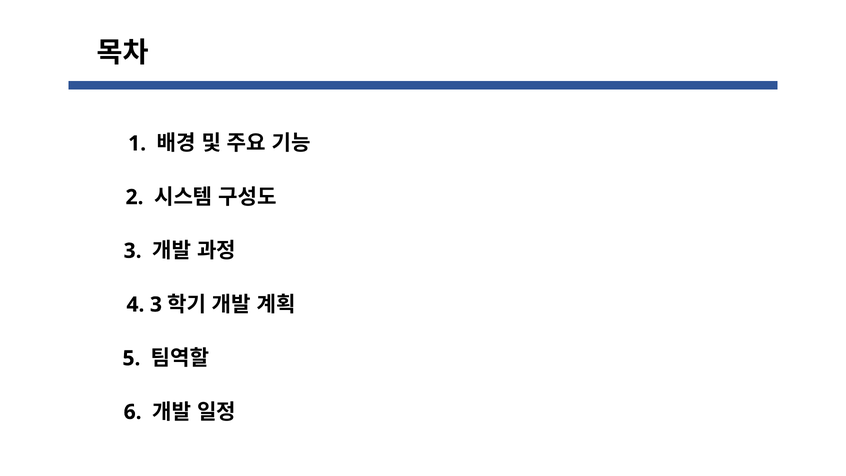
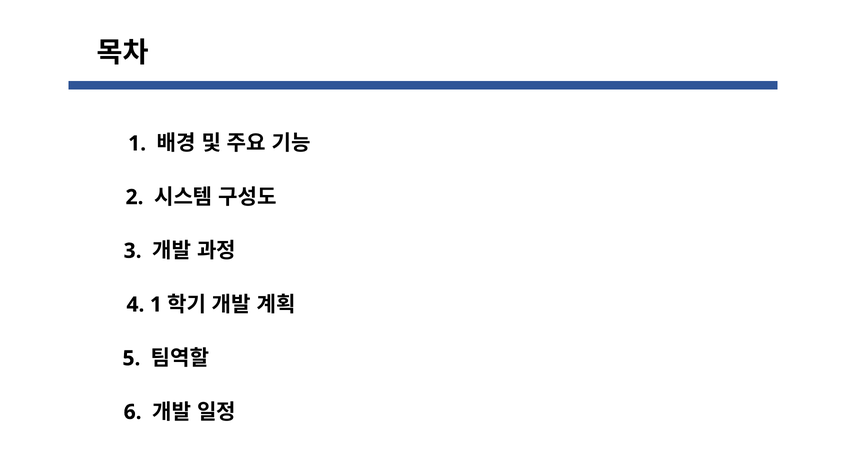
4 3: 3 -> 1
